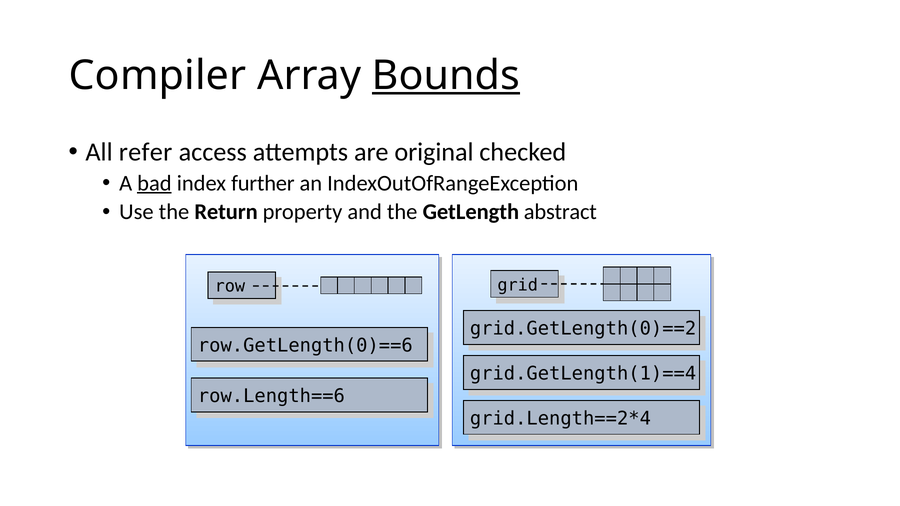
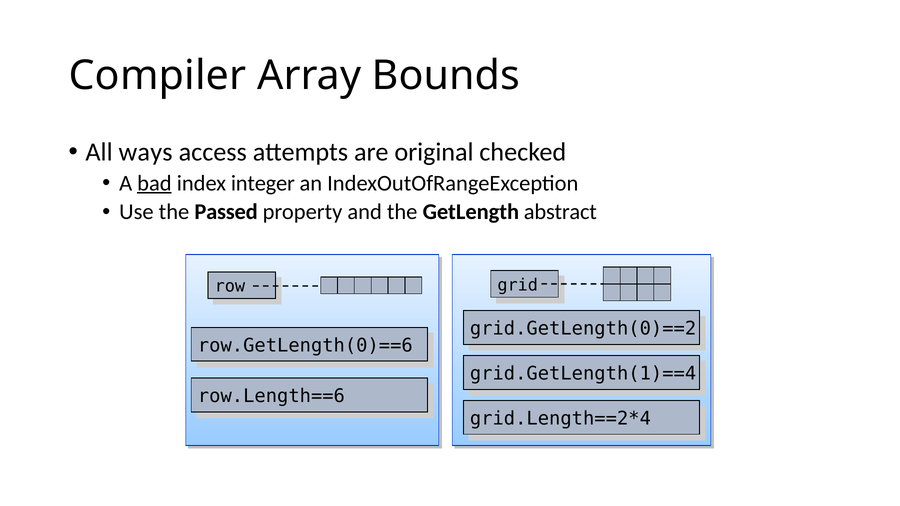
Bounds underline: present -> none
refer: refer -> ways
further: further -> integer
Return: Return -> Passed
